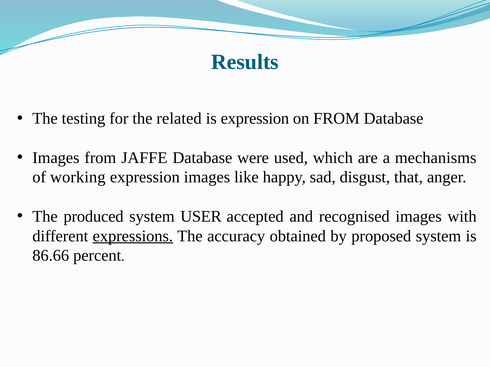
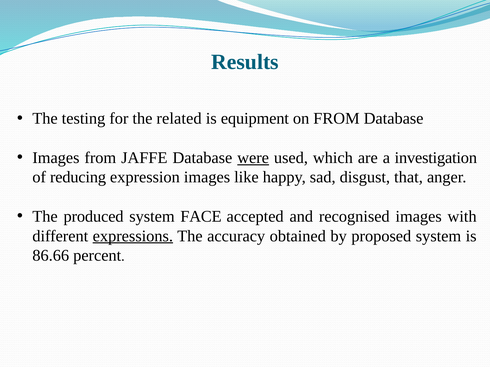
is expression: expression -> equipment
were underline: none -> present
mechanisms: mechanisms -> investigation
working: working -> reducing
USER: USER -> FACE
